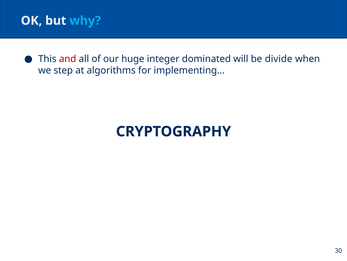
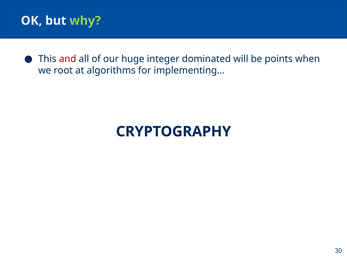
why colour: light blue -> light green
divide: divide -> points
step: step -> root
